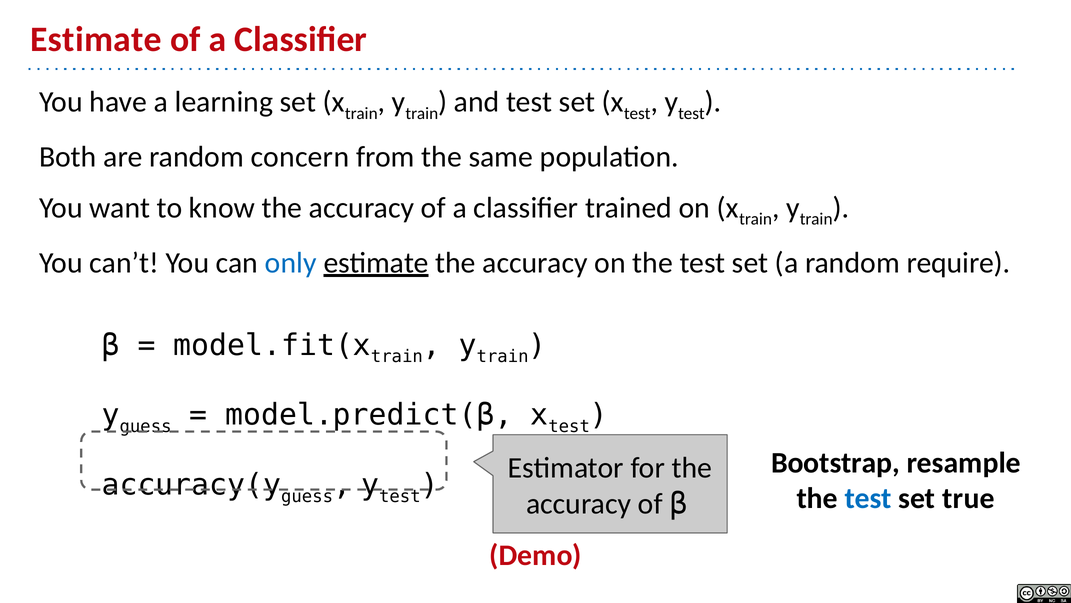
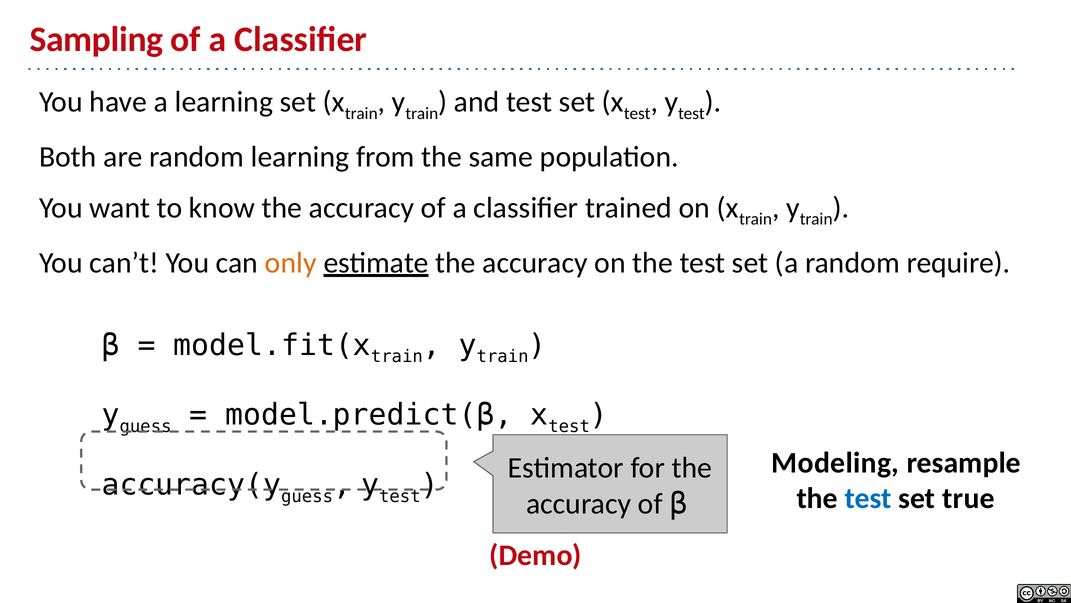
Estimate at (96, 39): Estimate -> Sampling
random concern: concern -> learning
only colour: blue -> orange
Bootstrap: Bootstrap -> Modeling
